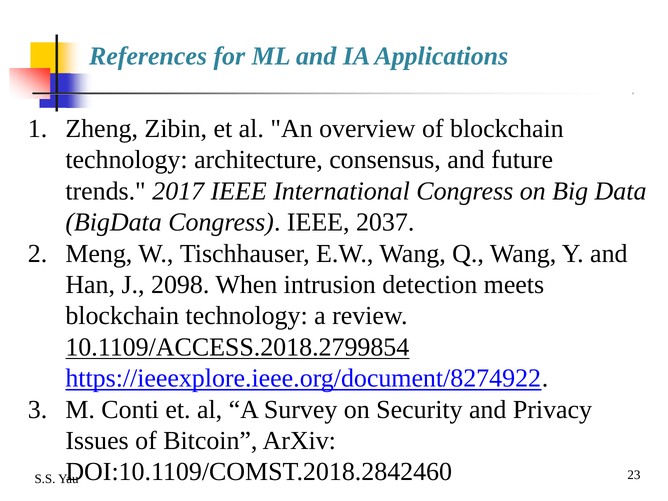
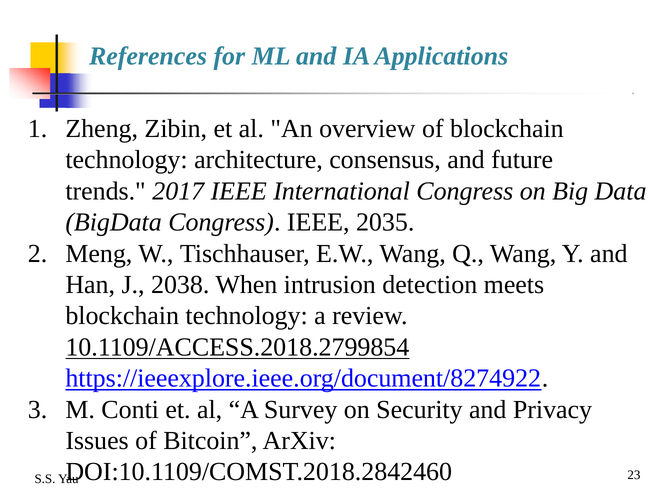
2037: 2037 -> 2035
2098: 2098 -> 2038
